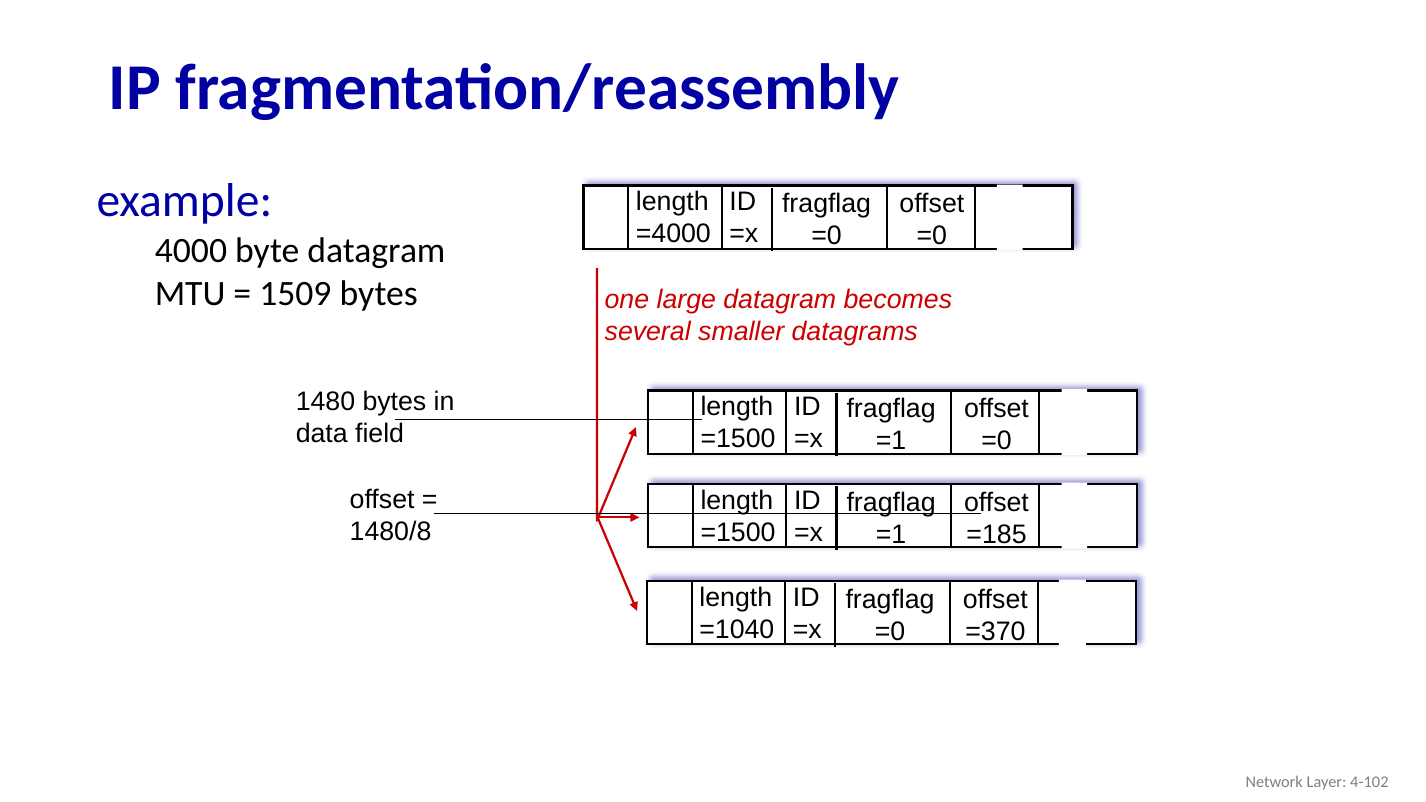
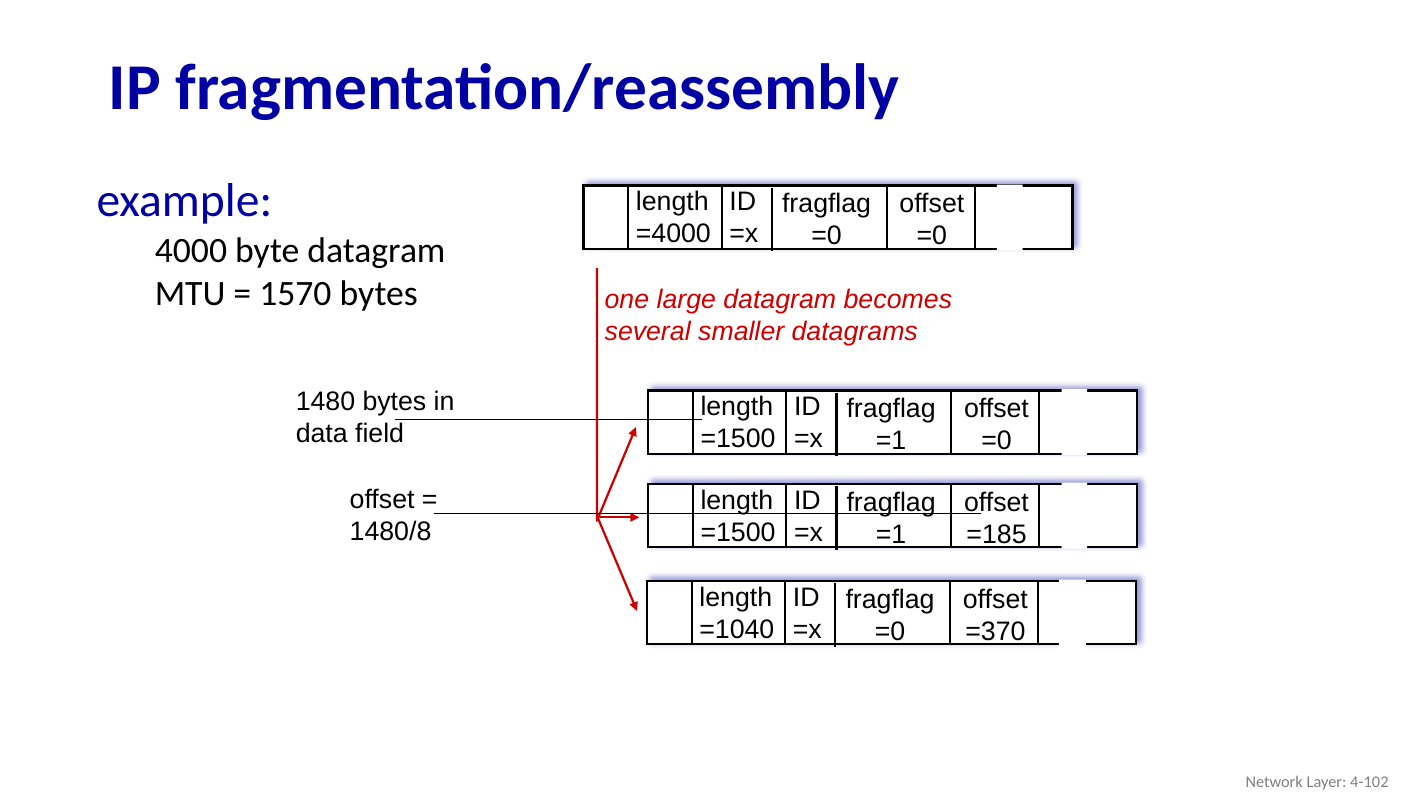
1509: 1509 -> 1570
